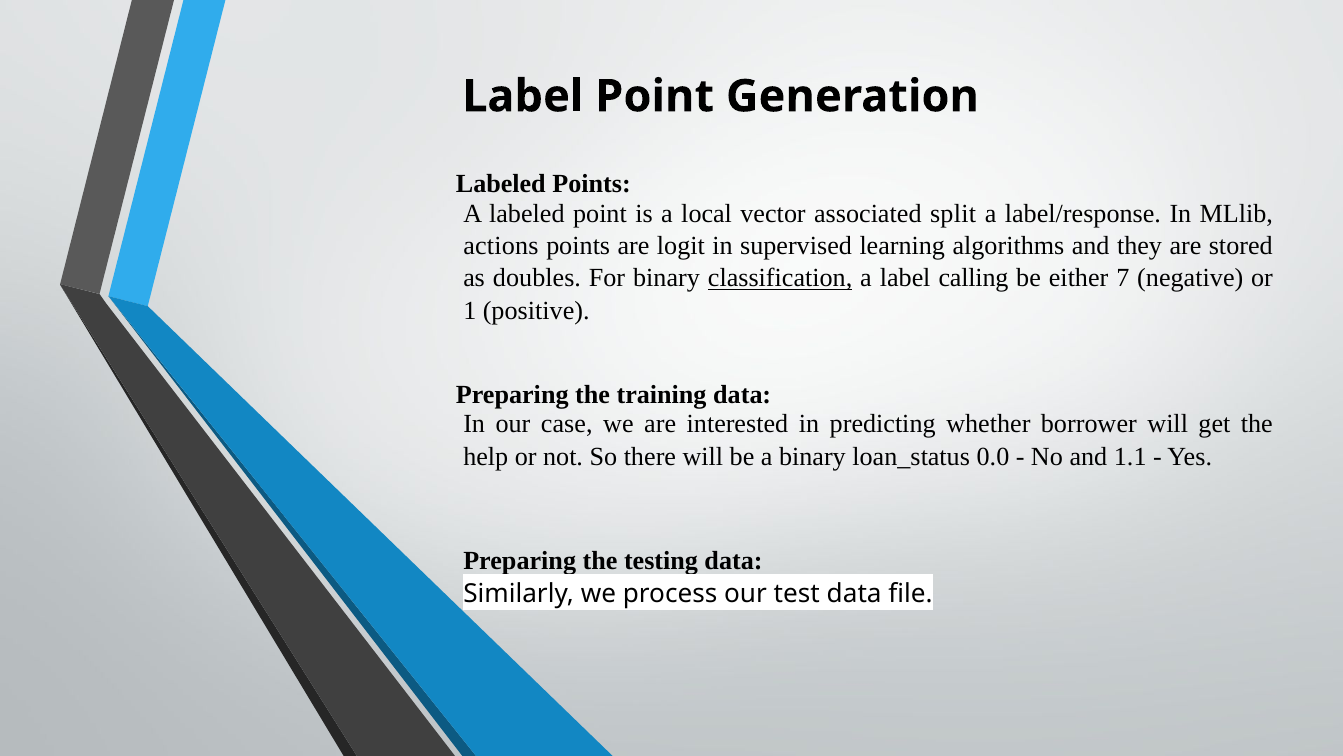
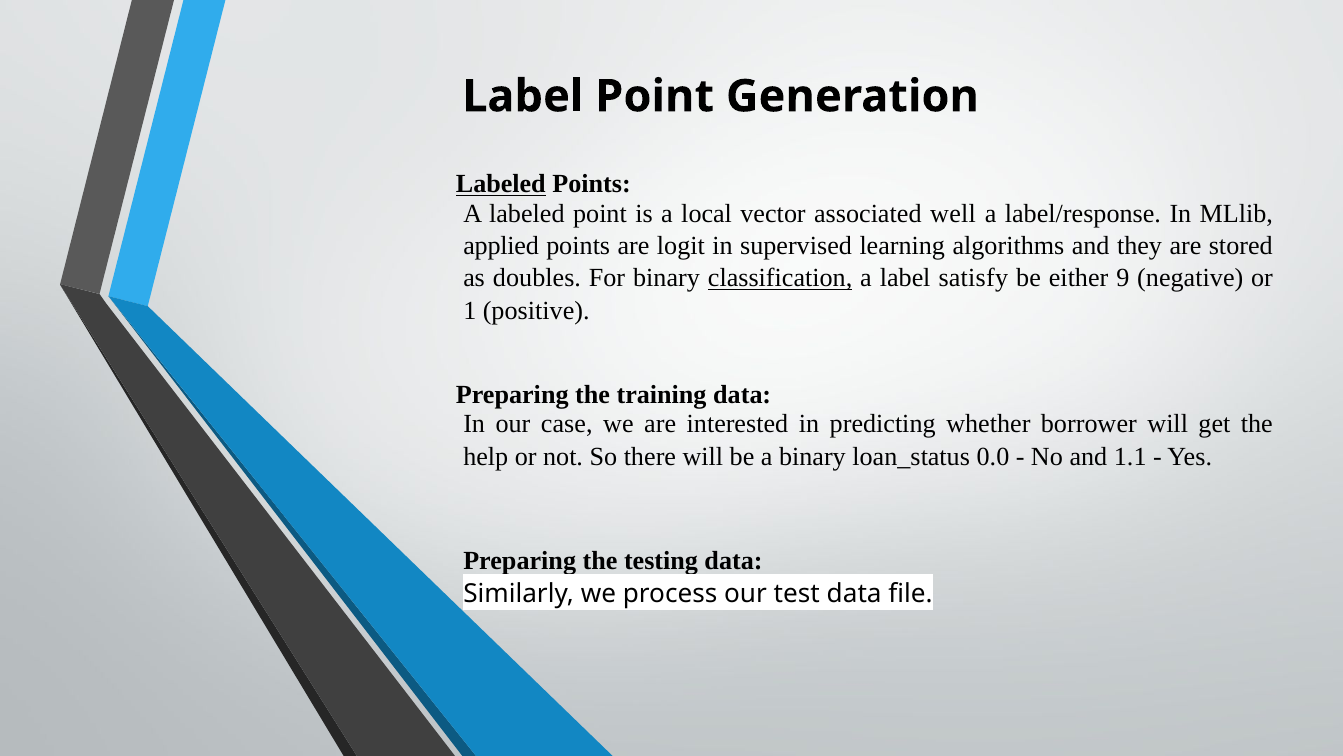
Labeled at (501, 184) underline: none -> present
split: split -> well
actions: actions -> applied
calling: calling -> satisfy
7: 7 -> 9
